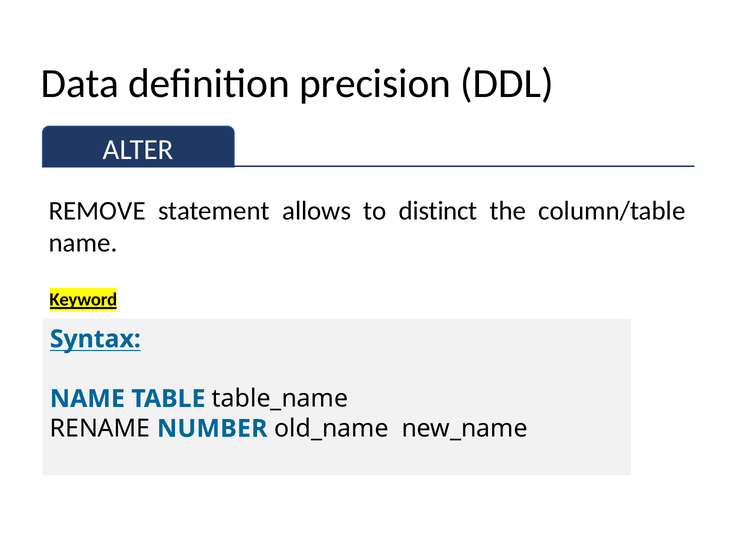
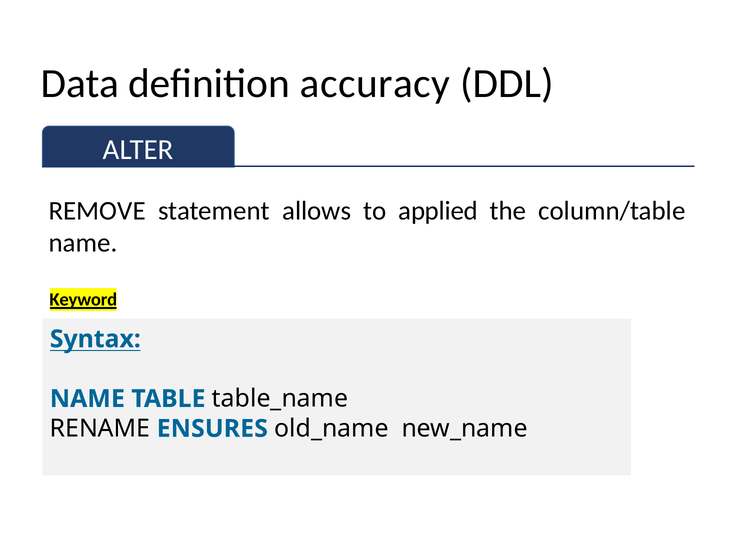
precision: precision -> accuracy
distinct: distinct -> applied
NUMBER: NUMBER -> ENSURES
